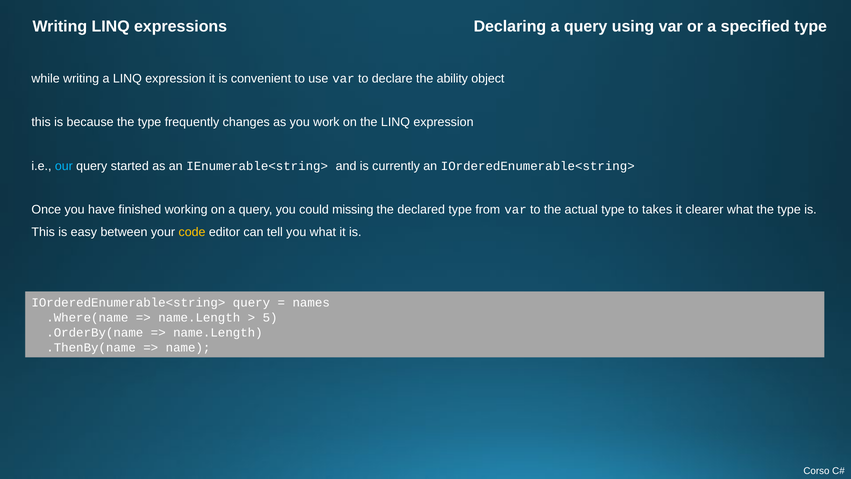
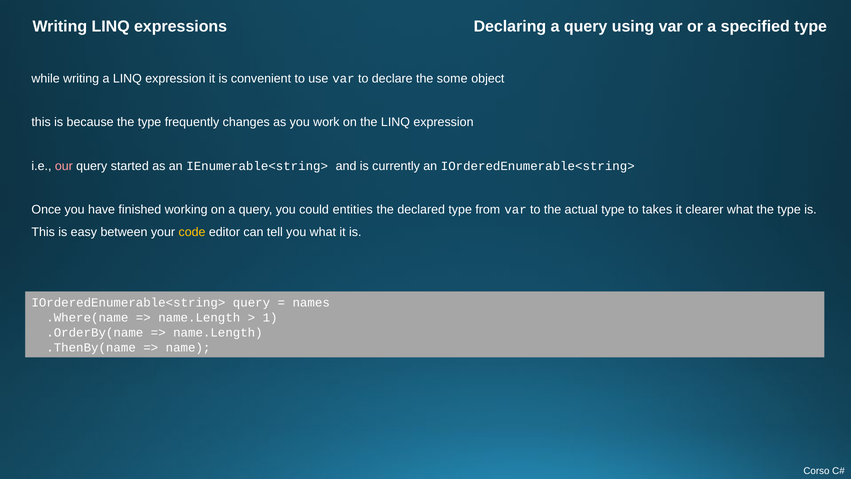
ability: ability -> some
our colour: light blue -> pink
missing: missing -> entities
5: 5 -> 1
